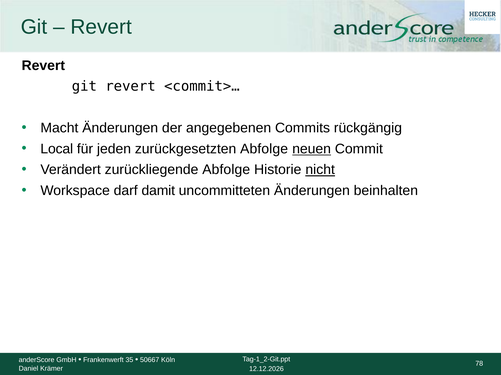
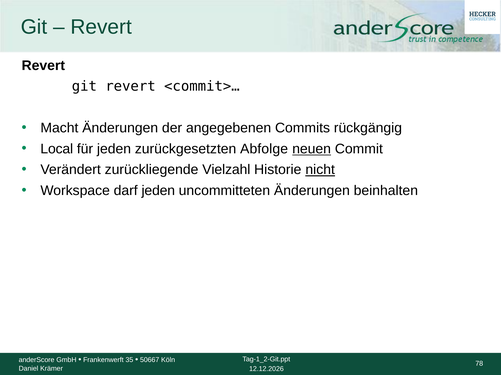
zurückliegende Abfolge: Abfolge -> Vielzahl
darf damit: damit -> jeden
